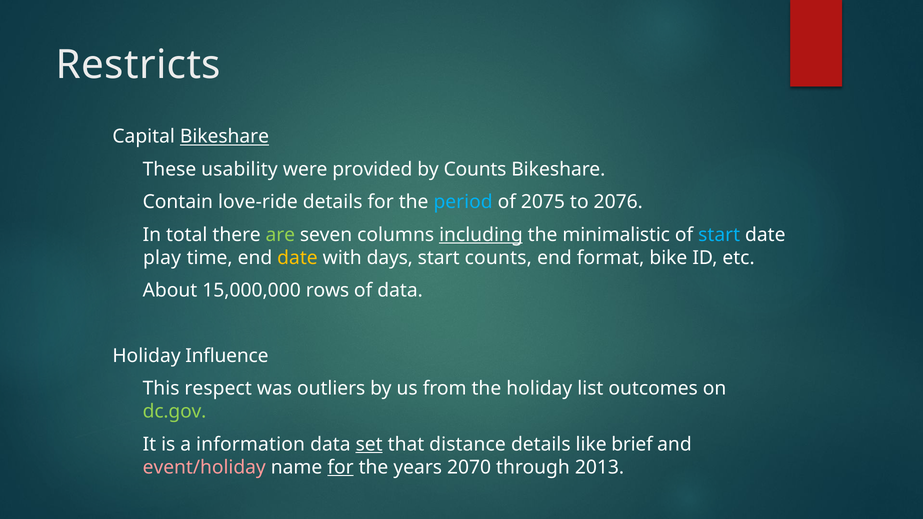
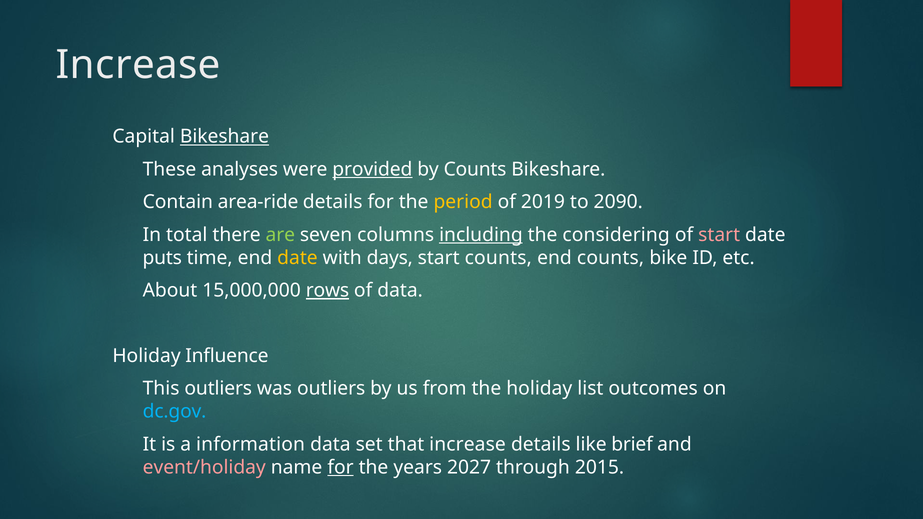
Restricts at (138, 65): Restricts -> Increase
usability: usability -> analyses
provided underline: none -> present
love-ride: love-ride -> area-ride
period colour: light blue -> yellow
2075: 2075 -> 2019
2076: 2076 -> 2090
minimalistic: minimalistic -> considering
start at (719, 235) colour: light blue -> pink
play: play -> puts
end format: format -> counts
rows underline: none -> present
respect at (218, 389): respect -> outliers
dc.gov colour: light green -> light blue
set underline: present -> none
that distance: distance -> increase
2070: 2070 -> 2027
2013: 2013 -> 2015
